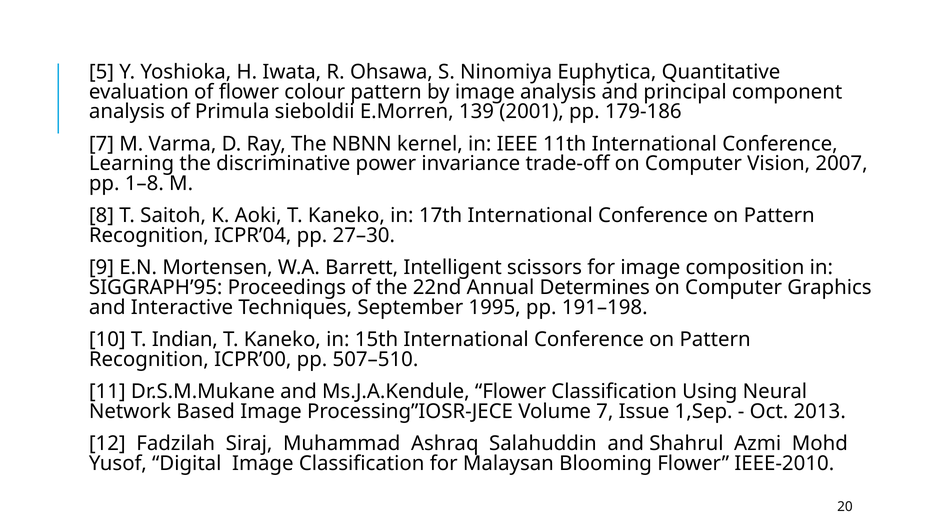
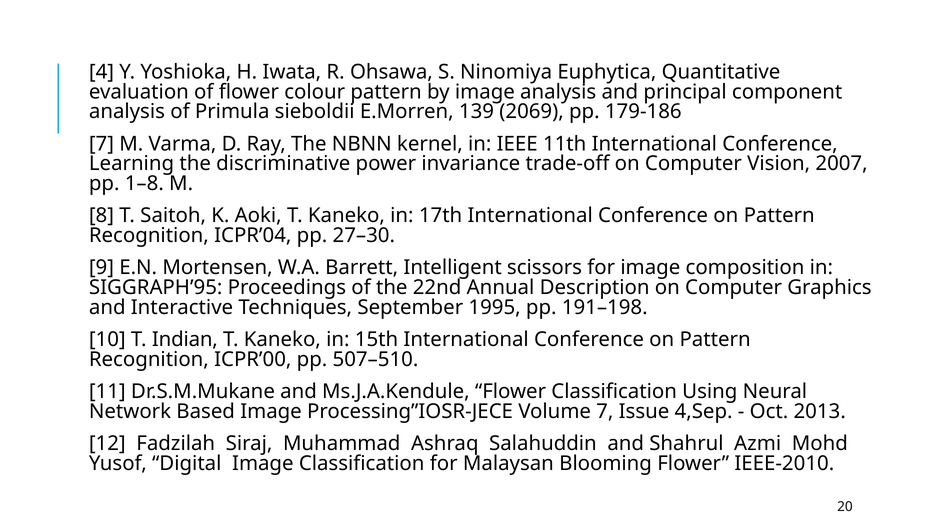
5: 5 -> 4
2001: 2001 -> 2069
Determines: Determines -> Description
1,Sep: 1,Sep -> 4,Sep
